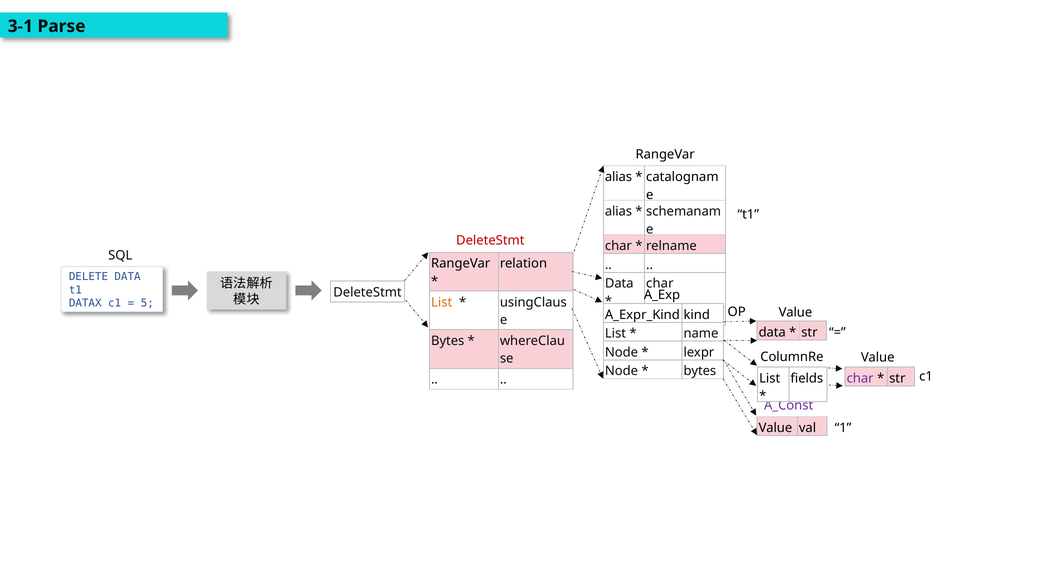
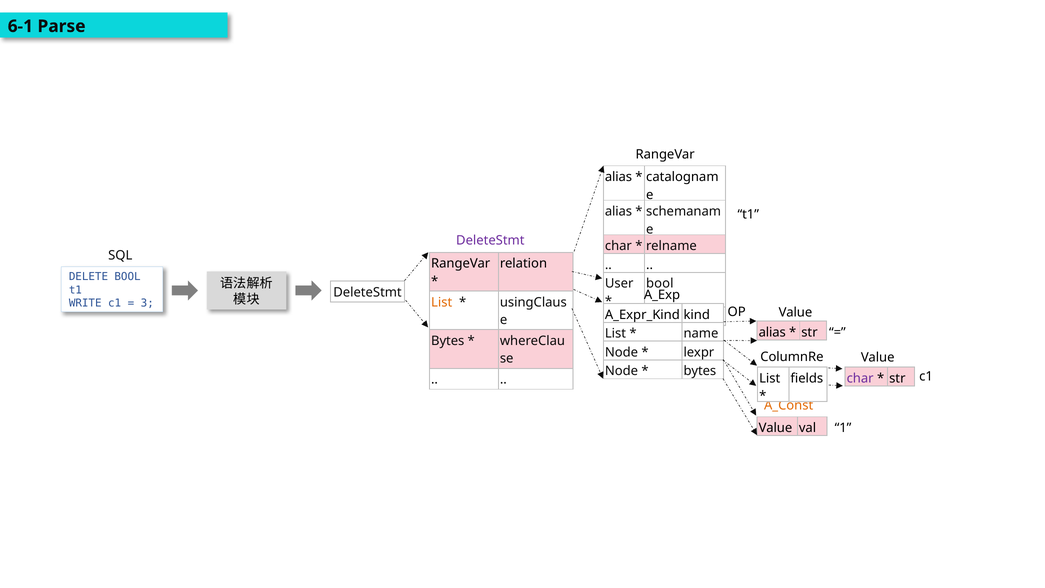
3-1: 3-1 -> 6-1
DeleteStmt at (490, 240) colour: red -> purple
DELETE DATA: DATA -> BOOL
Data at (619, 283): Data -> User
char at (660, 283): char -> bool
DATAX: DATAX -> WRITE
5: 5 -> 3
data at (772, 332): data -> alias
A_Const colour: purple -> orange
